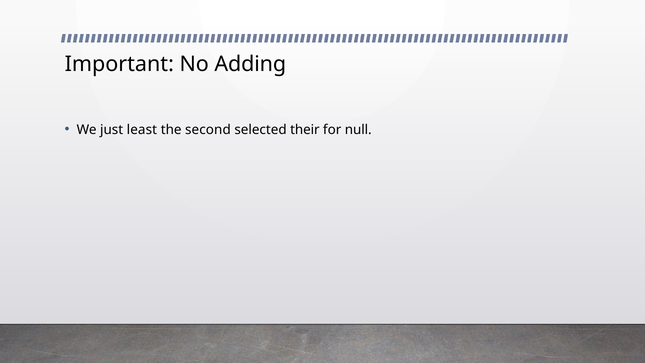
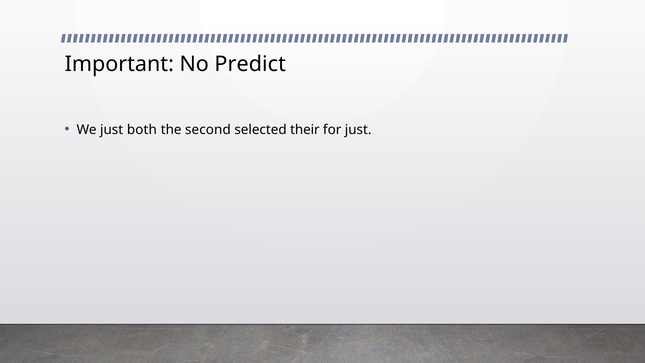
Adding: Adding -> Predict
least: least -> both
for null: null -> just
